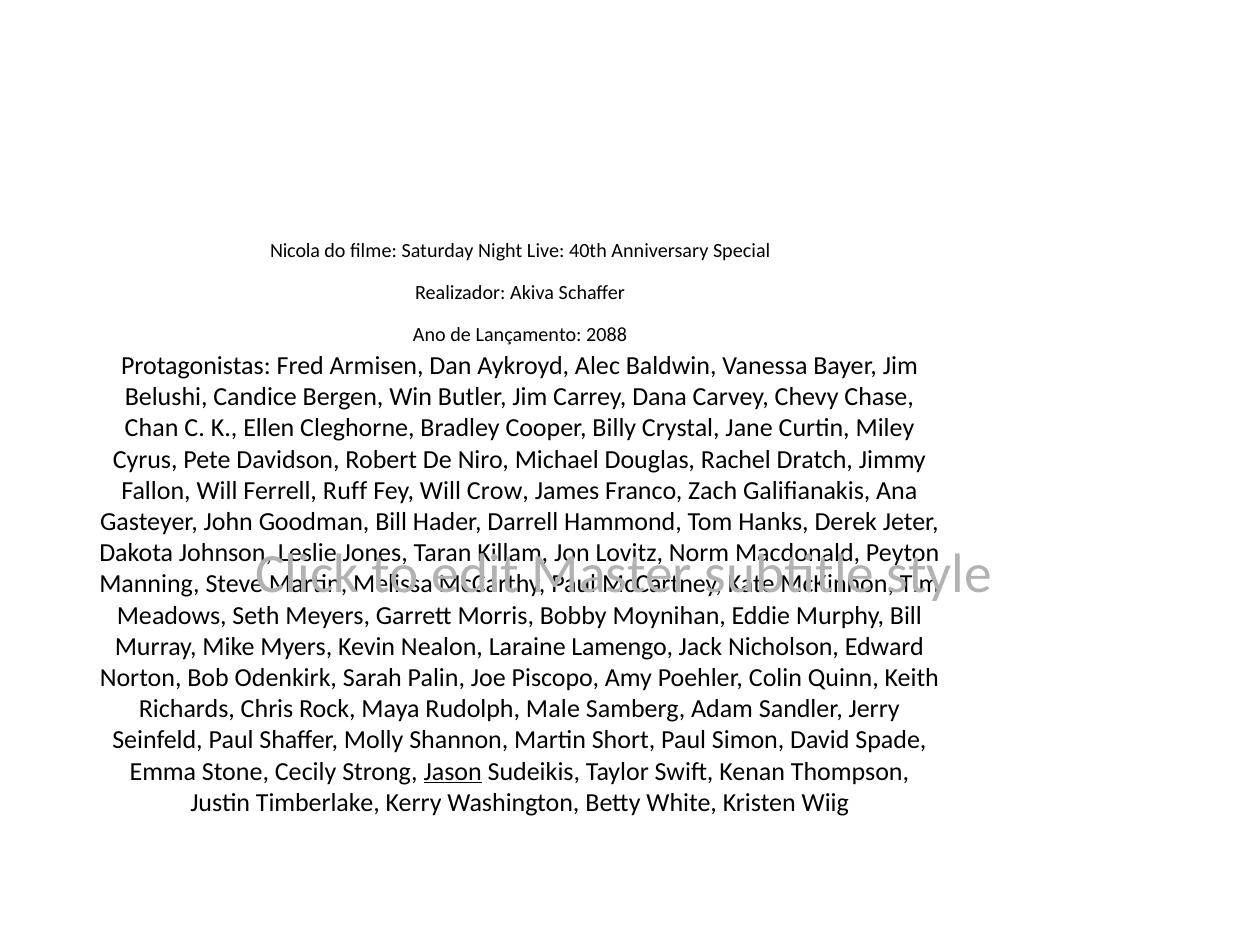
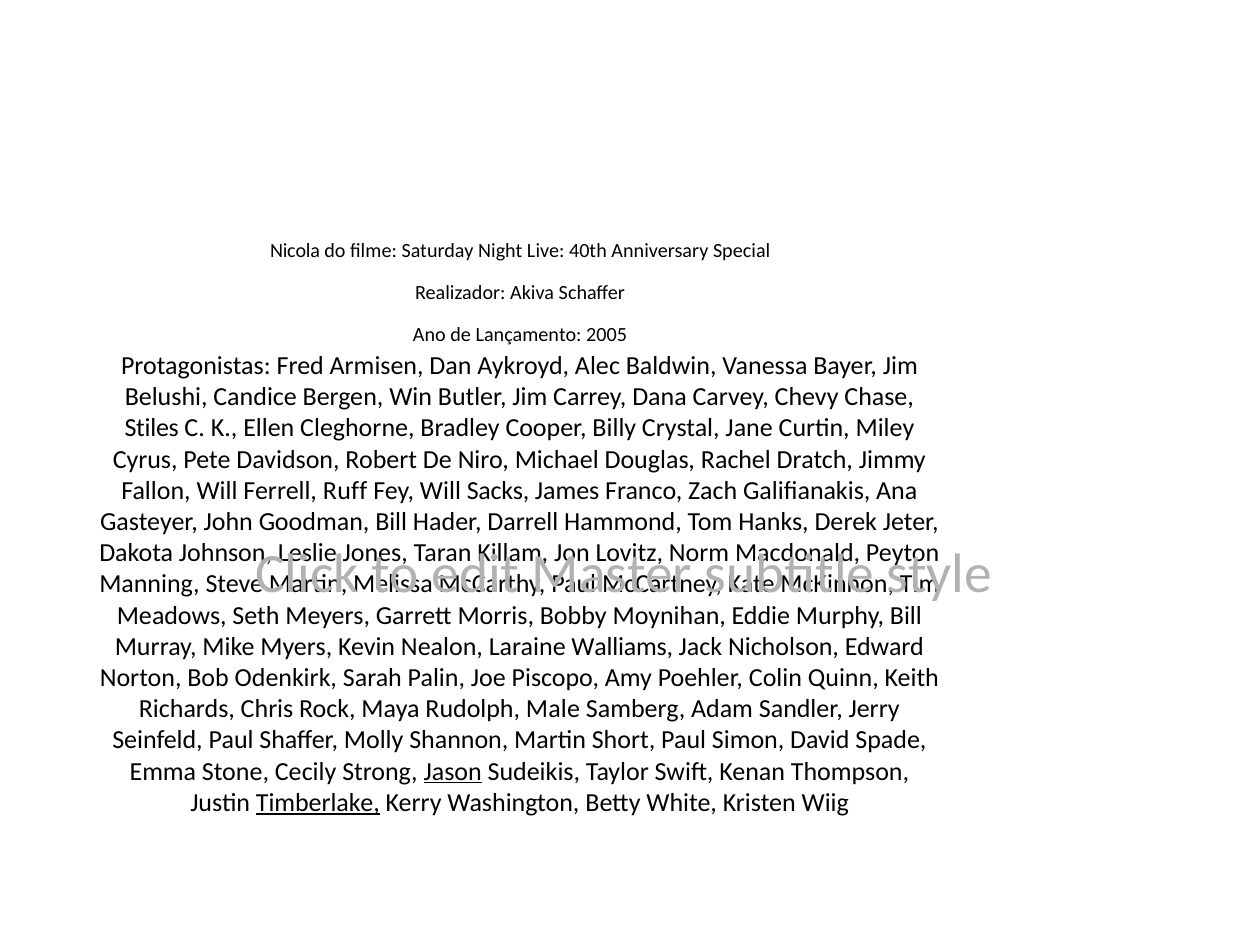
2088: 2088 -> 2005
Chan: Chan -> Stiles
Crow: Crow -> Sacks
Lamengo: Lamengo -> Walliams
Timberlake underline: none -> present
